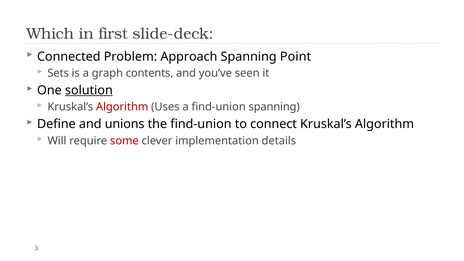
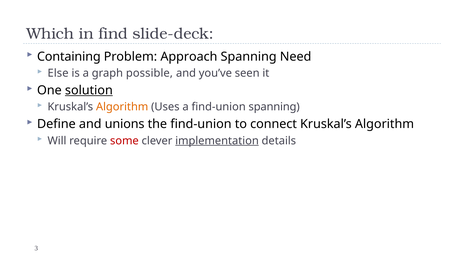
first: first -> find
Connected: Connected -> Containing
Point: Point -> Need
Sets: Sets -> Else
contents: contents -> possible
Algorithm at (122, 107) colour: red -> orange
implementation underline: none -> present
